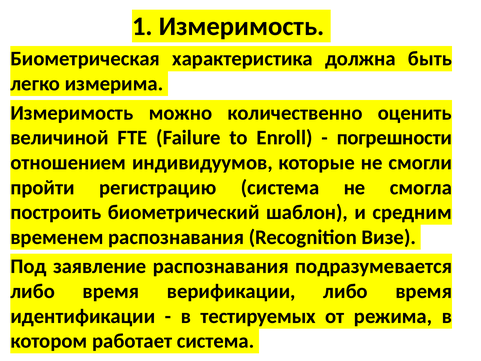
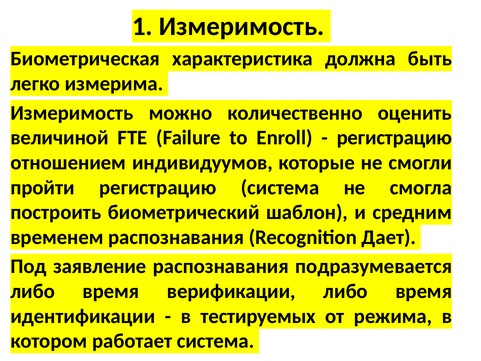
погрешности at (394, 138): погрешности -> регистрацию
Визе: Визе -> Дает
